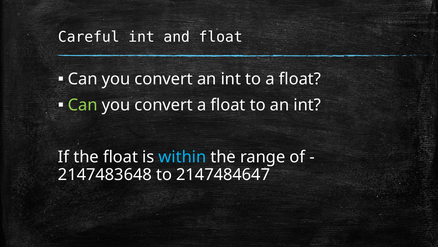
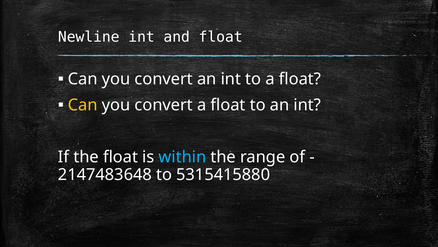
Careful: Careful -> Newline
Can at (83, 105) colour: light green -> yellow
2147484647: 2147484647 -> 5315415880
